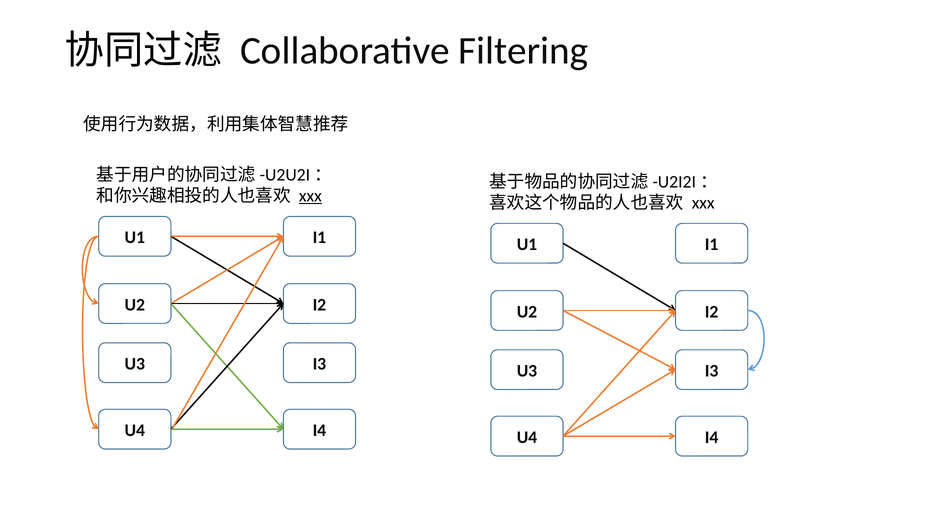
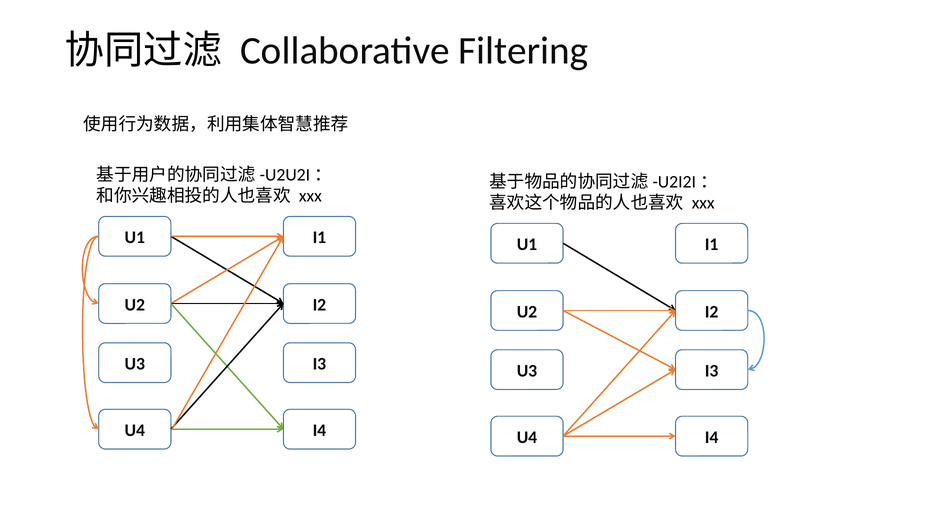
xxx at (310, 196) underline: present -> none
